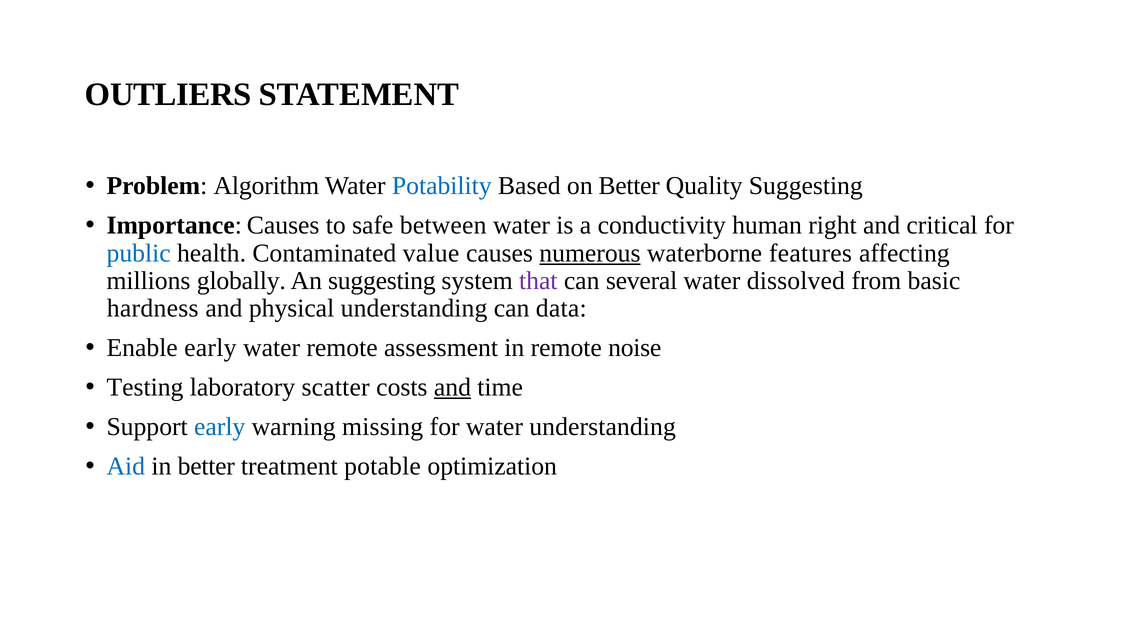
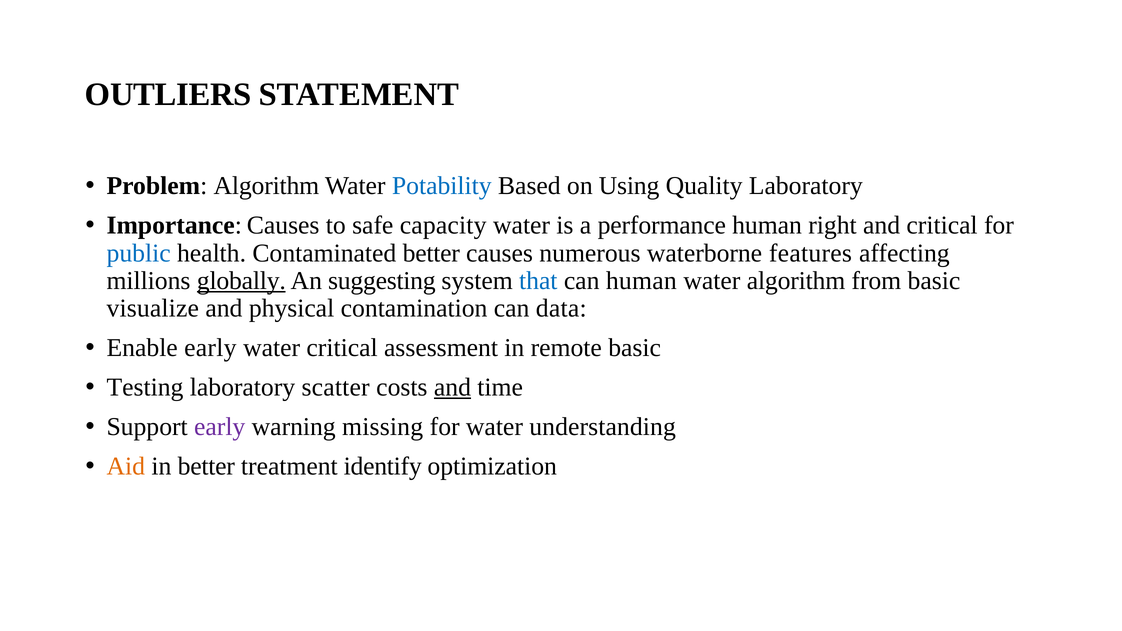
on Better: Better -> Using
Quality Suggesting: Suggesting -> Laboratory
between: between -> capacity
conductivity: conductivity -> performance
Contaminated value: value -> better
numerous underline: present -> none
globally underline: none -> present
that colour: purple -> blue
can several: several -> human
water dissolved: dissolved -> algorithm
hardness: hardness -> visualize
physical understanding: understanding -> contamination
water remote: remote -> critical
remote noise: noise -> basic
early at (220, 427) colour: blue -> purple
Aid colour: blue -> orange
potable: potable -> identify
